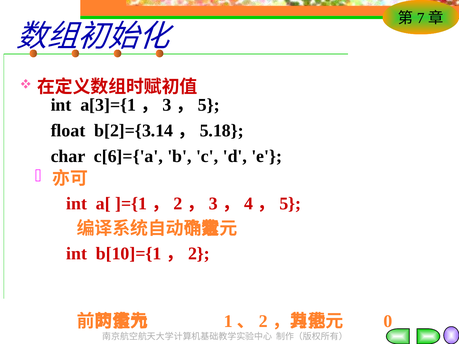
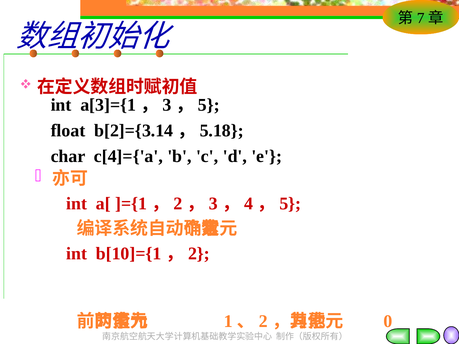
c[6]={'a: c[6]={'a -> c[4]={'a
